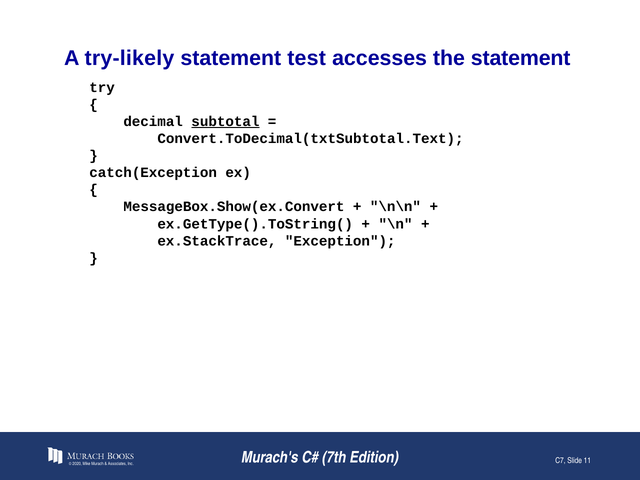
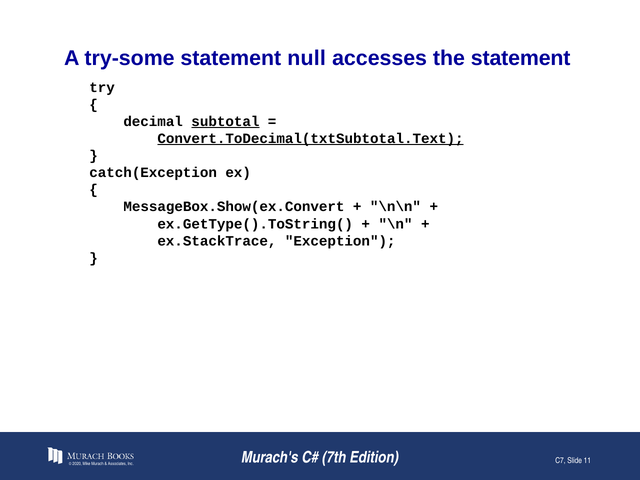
try-likely: try-likely -> try-some
test: test -> null
Convert.ToDecimal(txtSubtotal.Text underline: none -> present
